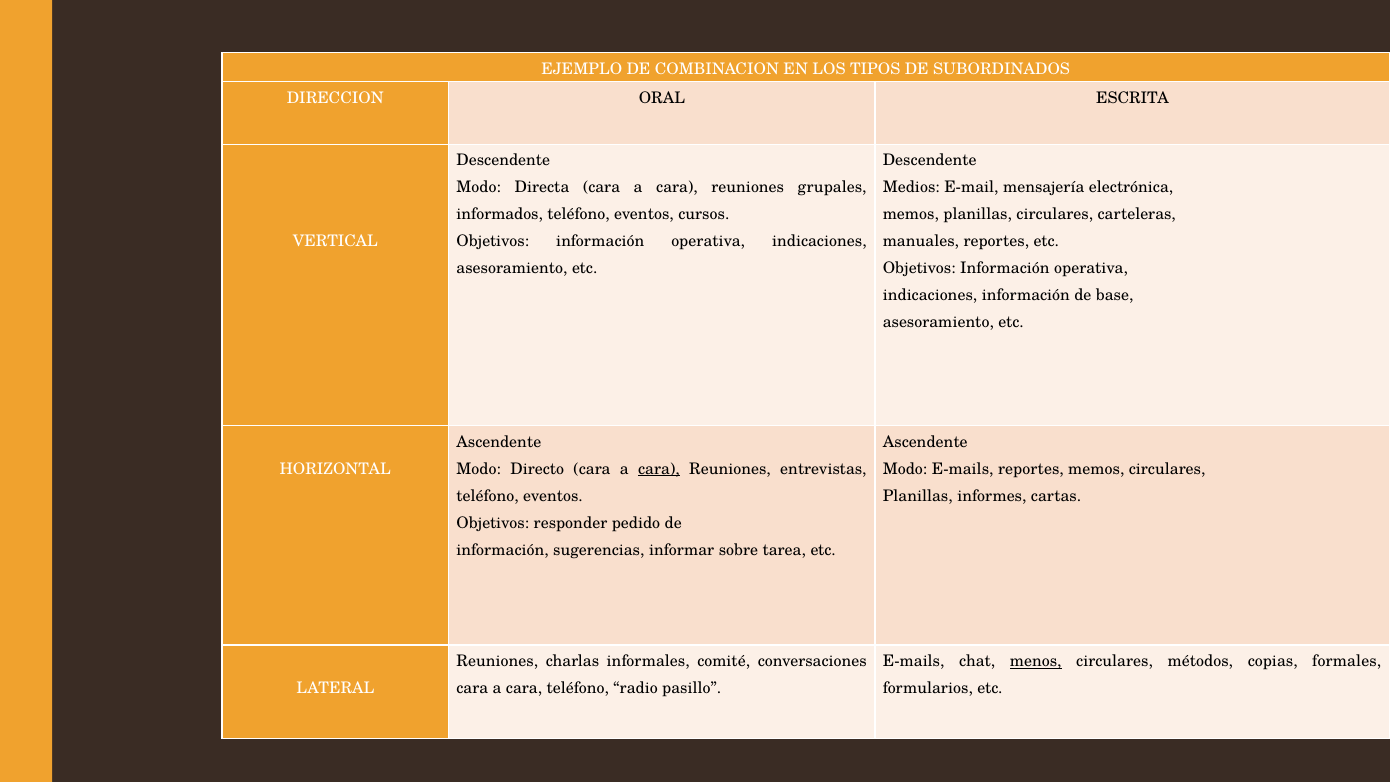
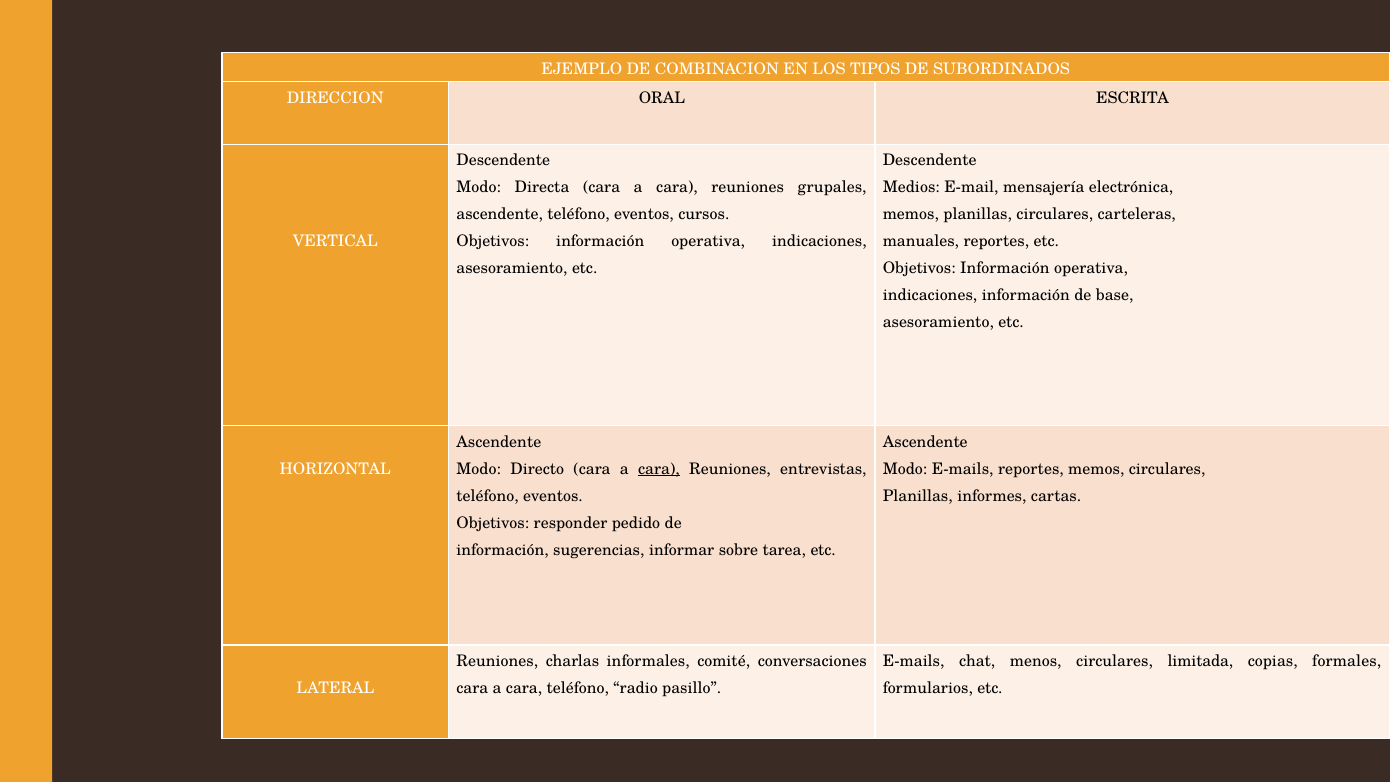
informados at (500, 214): informados -> ascendente
menos underline: present -> none
métodos: métodos -> limitada
